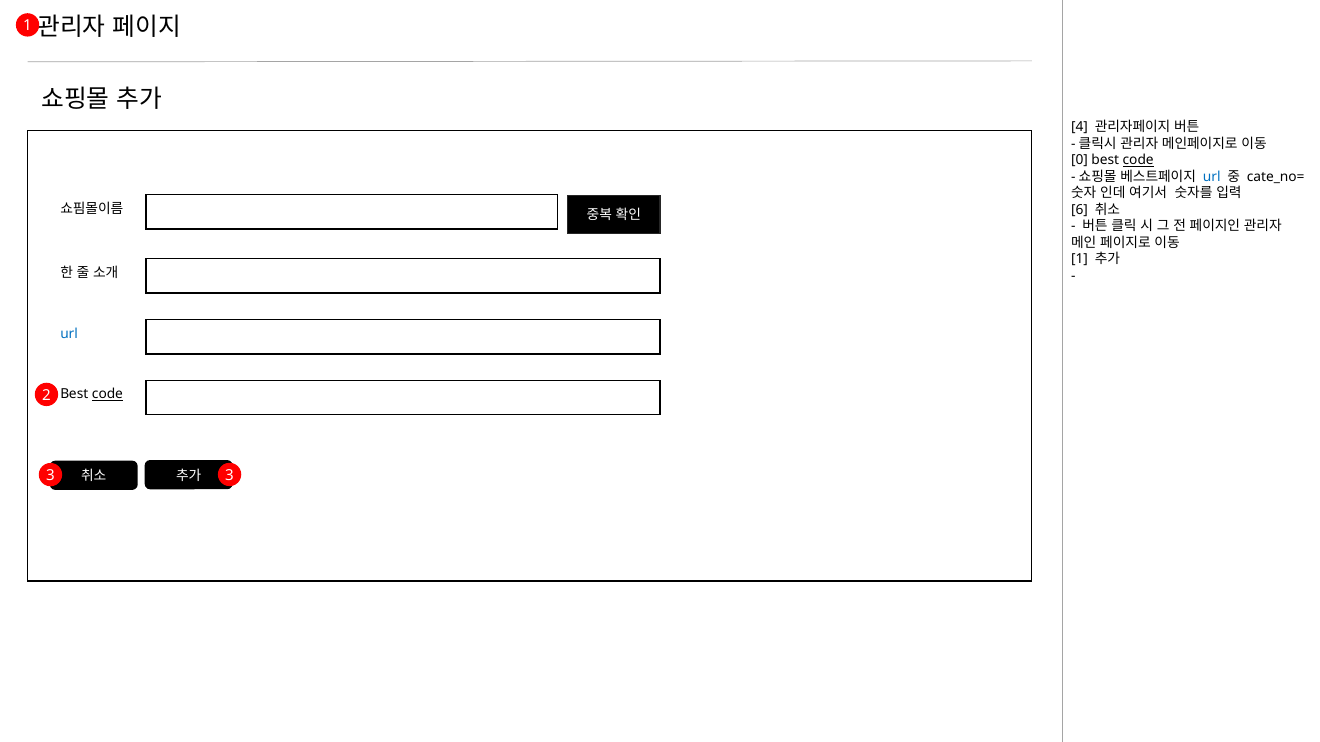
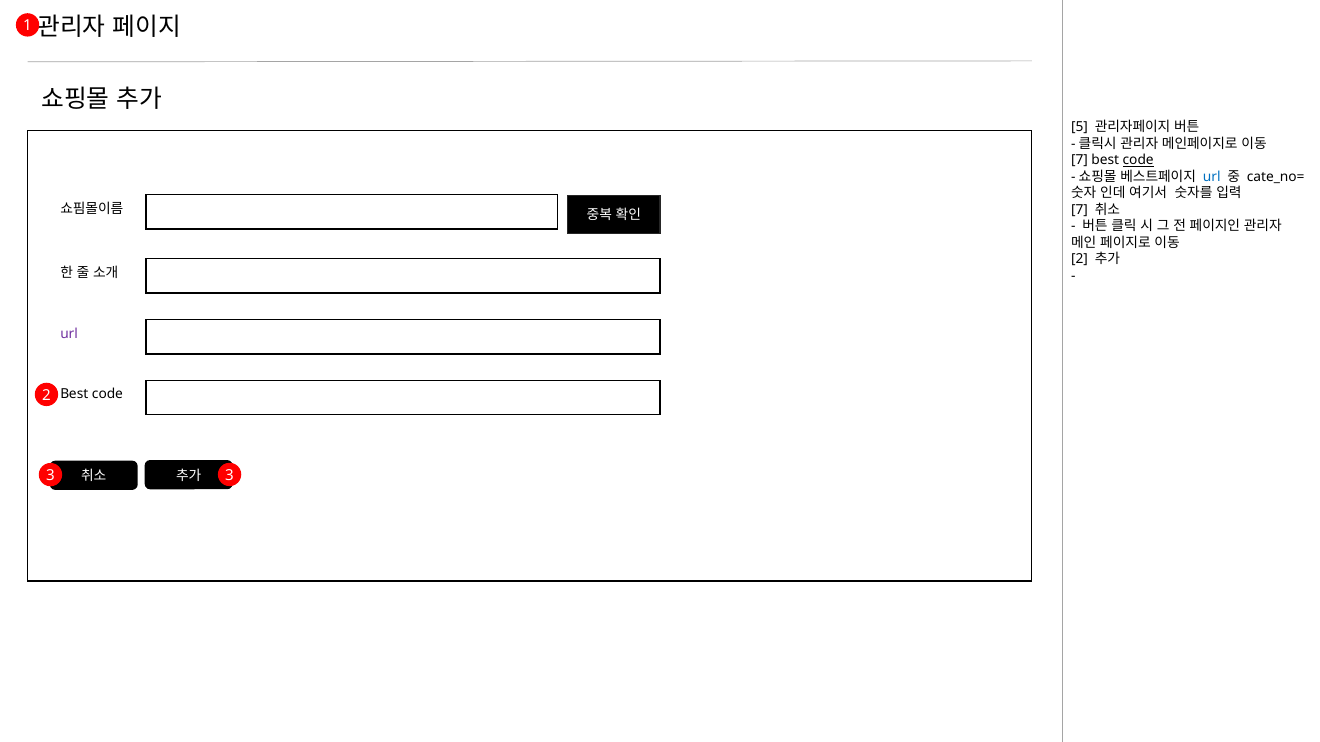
4: 4 -> 5
0 at (1080, 160): 0 -> 7
6 at (1080, 210): 6 -> 7
1 at (1080, 260): 1 -> 2
url at (69, 334) colour: blue -> purple
code at (107, 395) underline: present -> none
